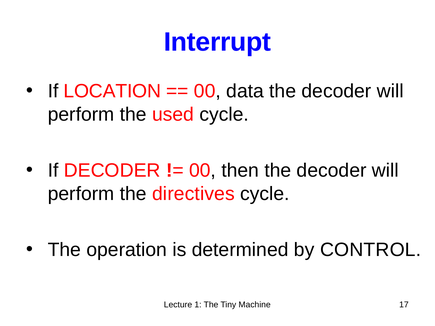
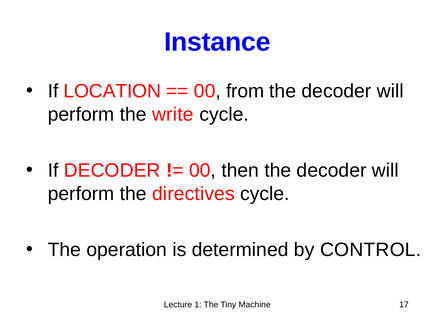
Interrupt: Interrupt -> Instance
data: data -> from
used: used -> write
